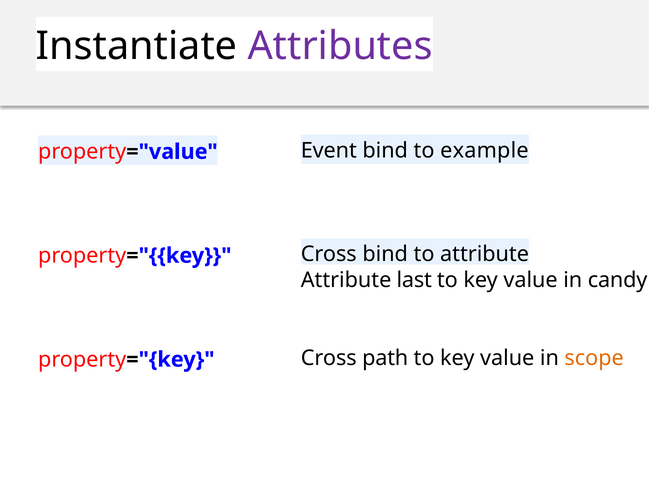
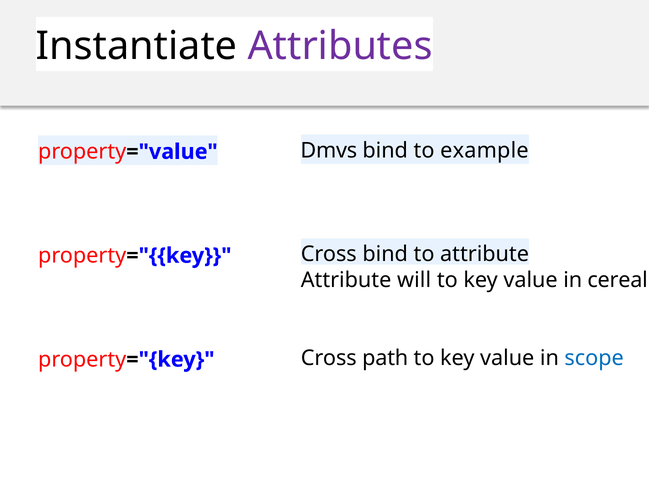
Event: Event -> Dmvs
last: last -> will
candy: candy -> cereal
scope colour: orange -> blue
